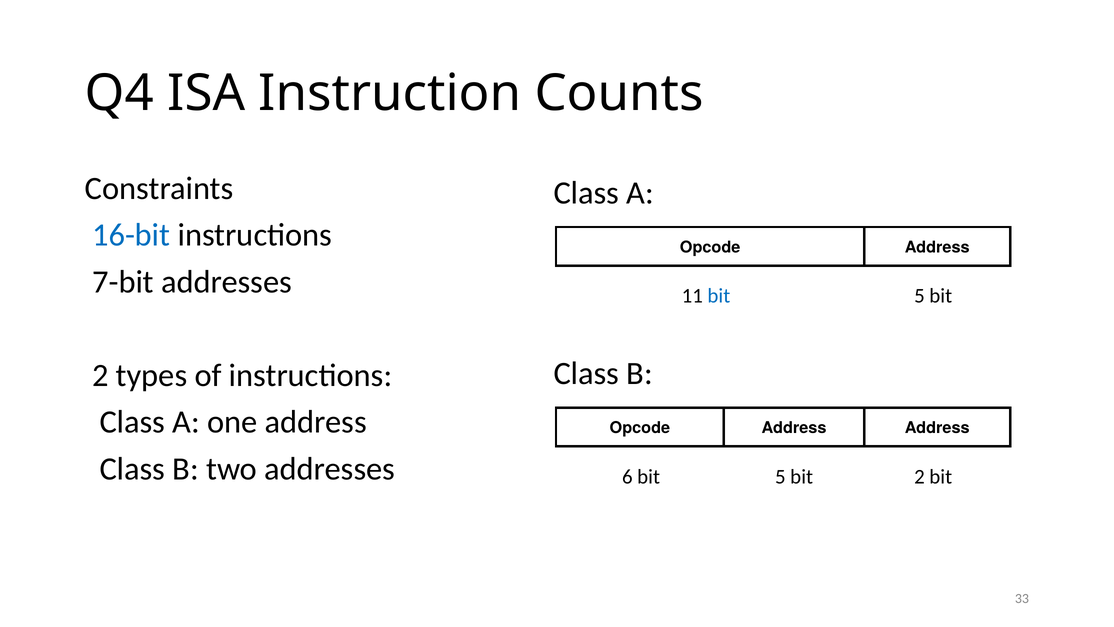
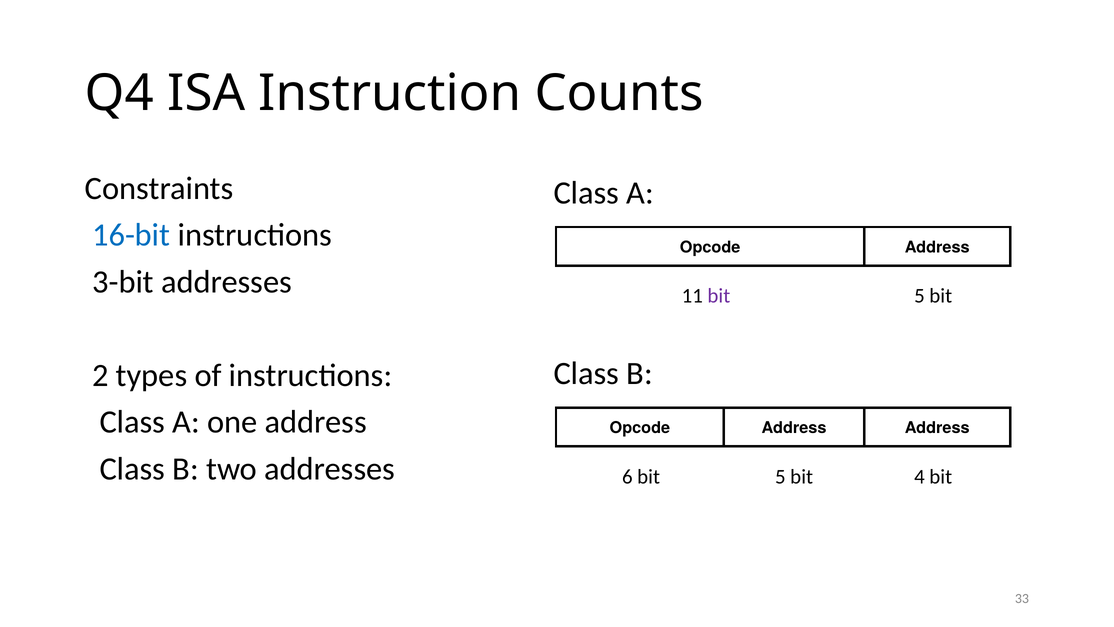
7-bit: 7-bit -> 3-bit
bit at (719, 296) colour: blue -> purple
bit 2: 2 -> 4
